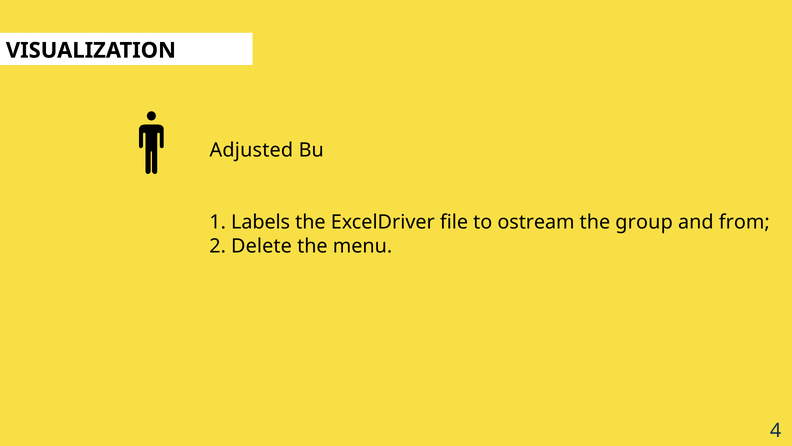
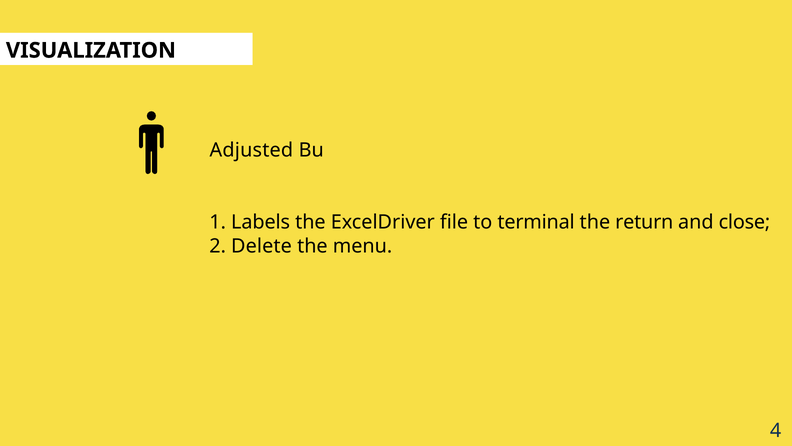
ostream: ostream -> terminal
group: group -> return
from: from -> close
